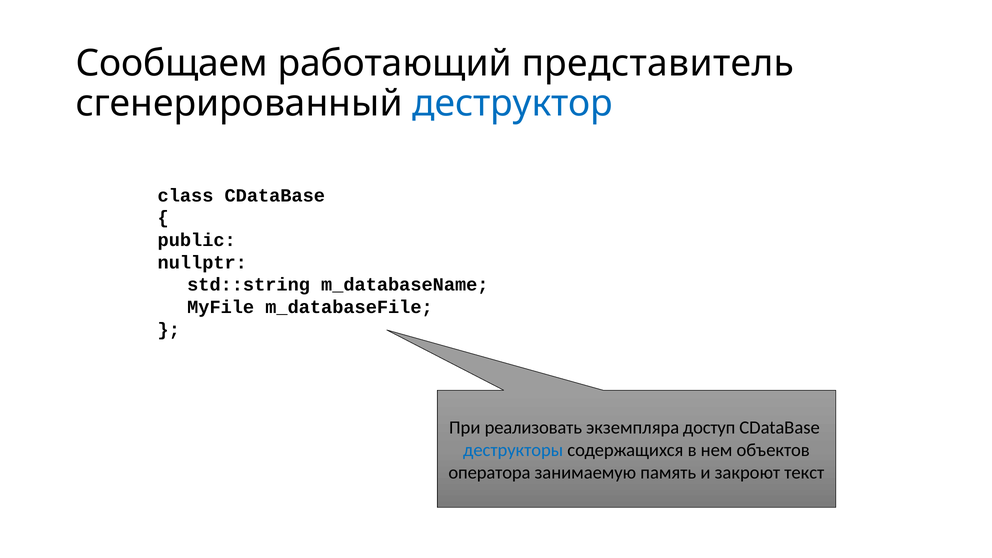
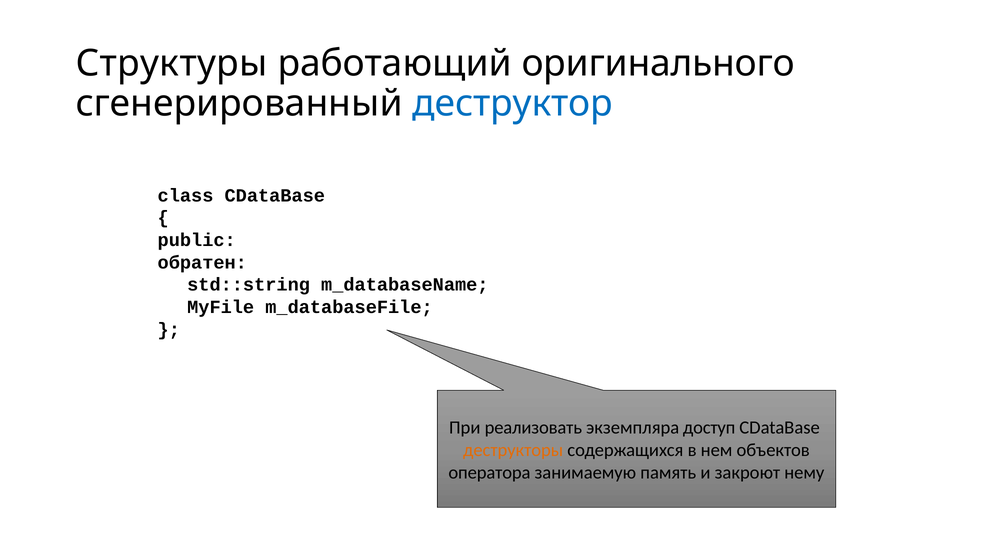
Сообщаем: Сообщаем -> Структуры
представитель: представитель -> оригинального
nullptr: nullptr -> обратен
деструкторы colour: blue -> orange
текст: текст -> нему
